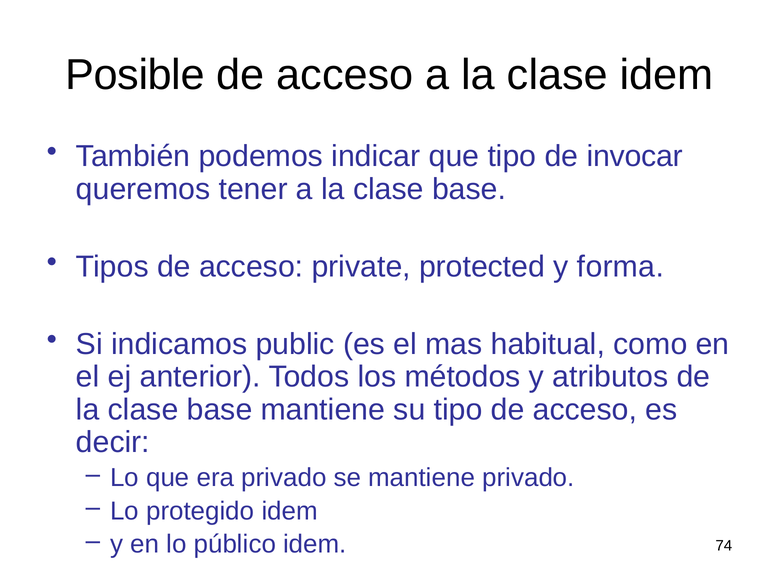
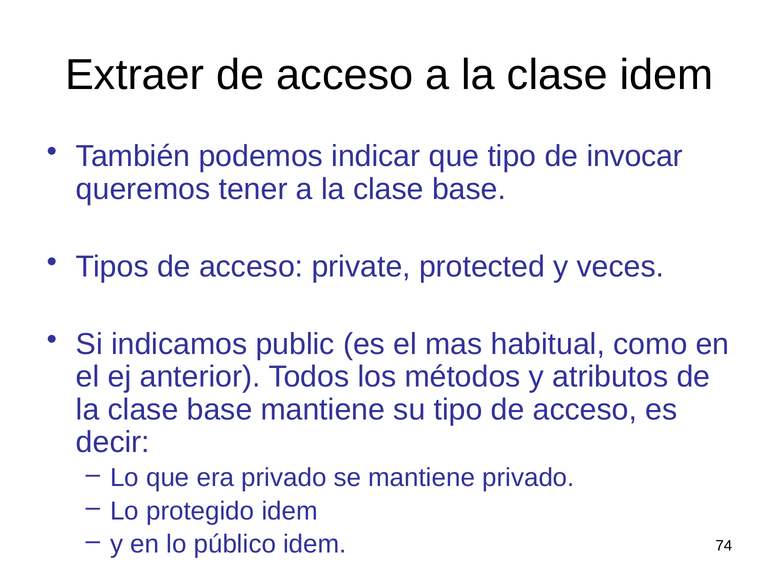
Posible: Posible -> Extraer
forma: forma -> veces
